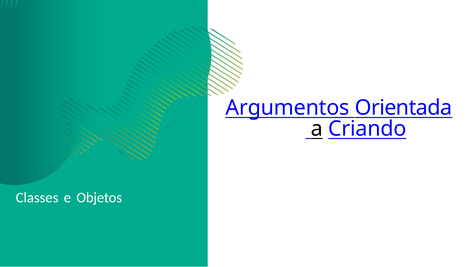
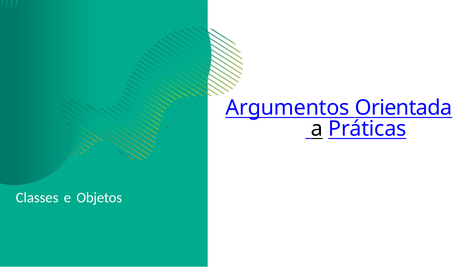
Criando: Criando -> Práticas
